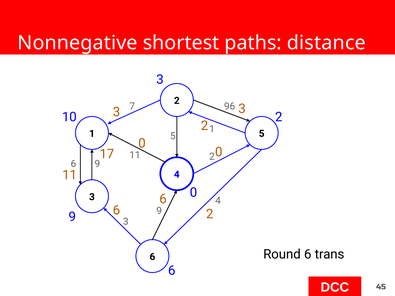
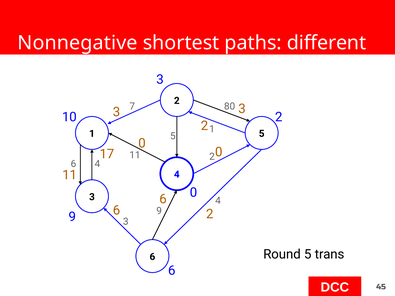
distance: distance -> different
96: 96 -> 80
9 at (97, 164): 9 -> 4
Round 6: 6 -> 5
